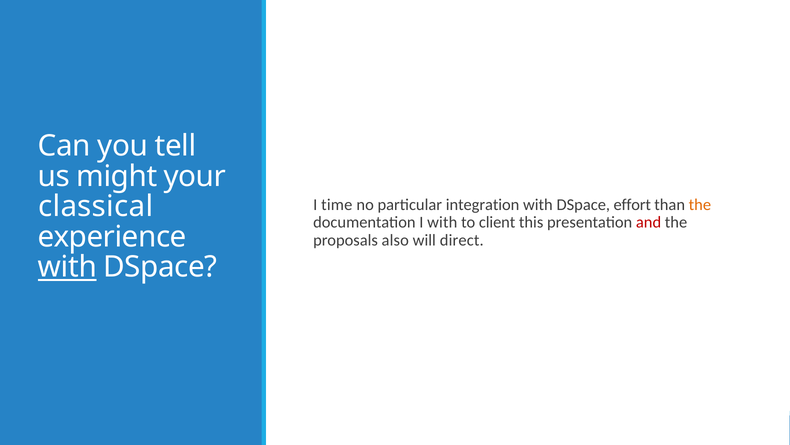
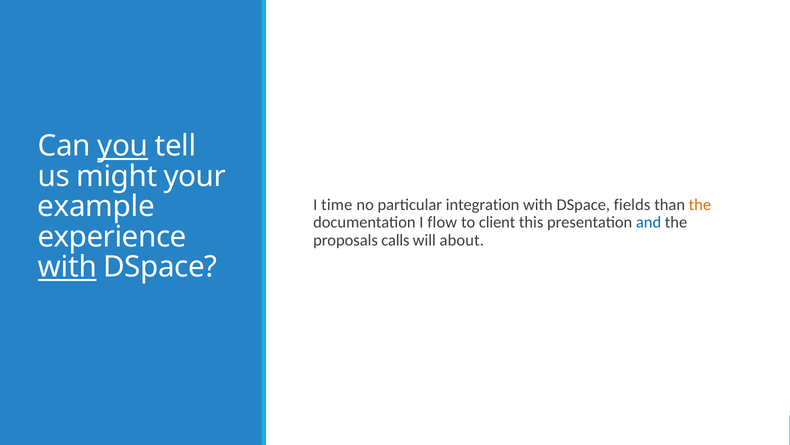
you underline: none -> present
effort: effort -> fields
classical: classical -> example
I with: with -> flow
and colour: red -> blue
also: also -> calls
direct: direct -> about
